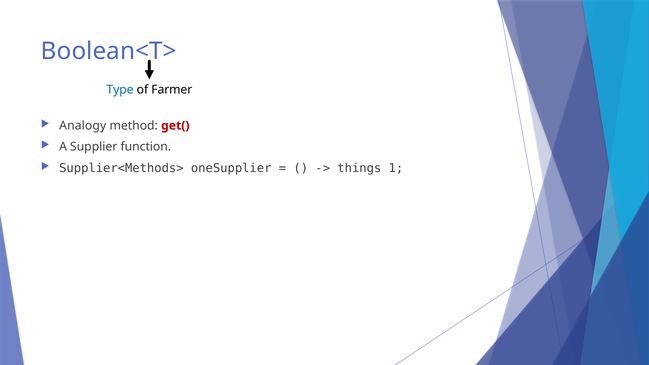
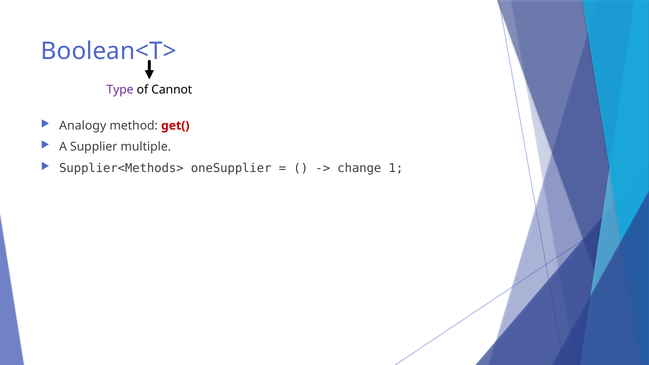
Type colour: blue -> purple
Farmer: Farmer -> Cannot
function: function -> multiple
things: things -> change
